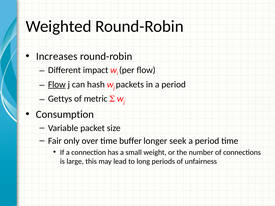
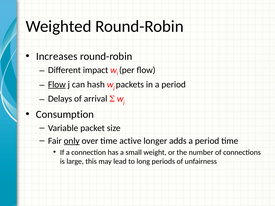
Gettys: Gettys -> Delays
metric: metric -> arrival
only underline: none -> present
buffer: buffer -> active
seek: seek -> adds
